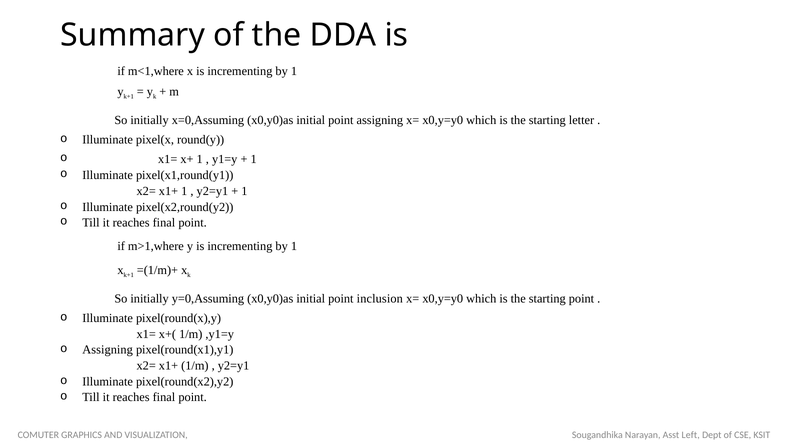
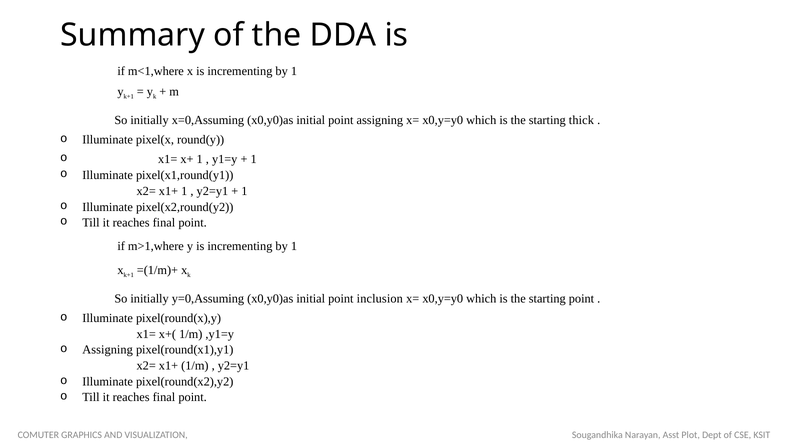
letter: letter -> thick
Left: Left -> Plot
